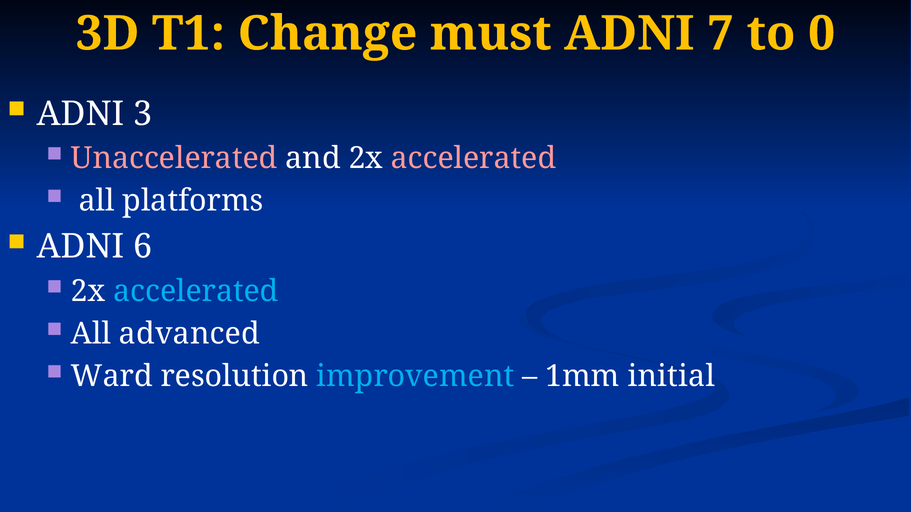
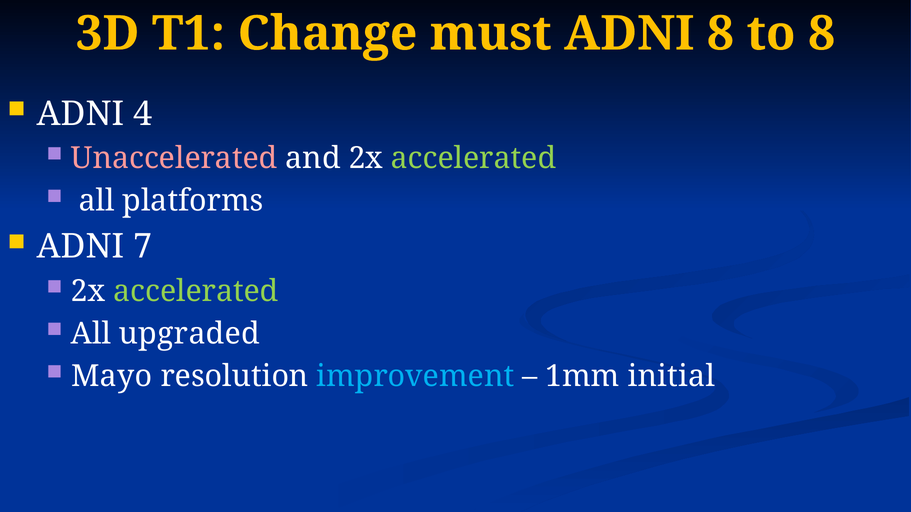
ADNI 7: 7 -> 8
to 0: 0 -> 8
3: 3 -> 4
accelerated at (474, 159) colour: pink -> light green
6: 6 -> 7
accelerated at (196, 291) colour: light blue -> light green
advanced: advanced -> upgraded
Ward: Ward -> Mayo
